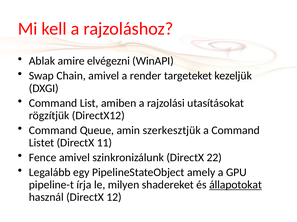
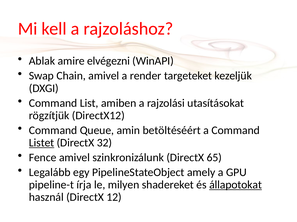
szerkesztjük: szerkesztjük -> betöltéséért
Listet underline: none -> present
11: 11 -> 32
22: 22 -> 65
